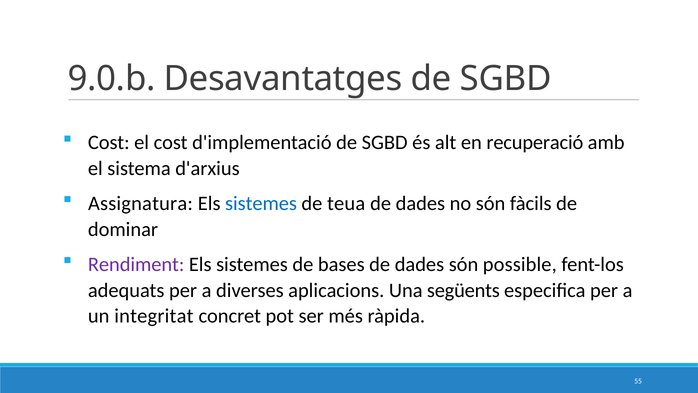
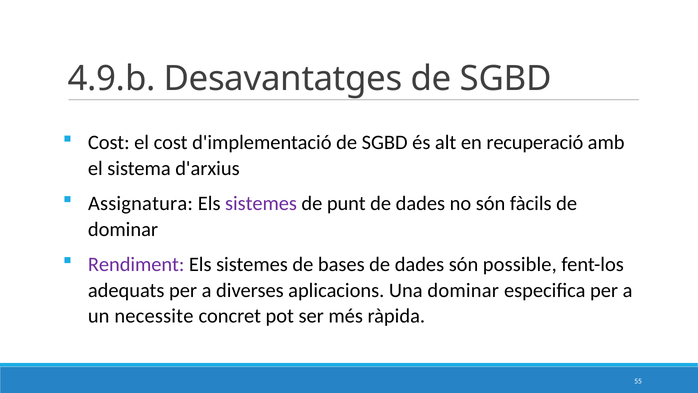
9.0.b: 9.0.b -> 4.9.b
sistemes at (261, 203) colour: blue -> purple
teua: teua -> punt
Una següents: següents -> dominar
integritat: integritat -> necessite
